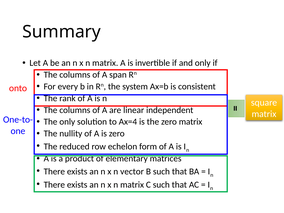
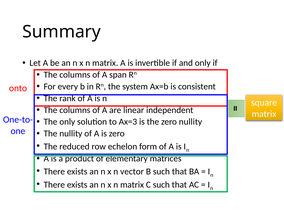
Ax=4: Ax=4 -> Ax=3
zero matrix: matrix -> nullity
